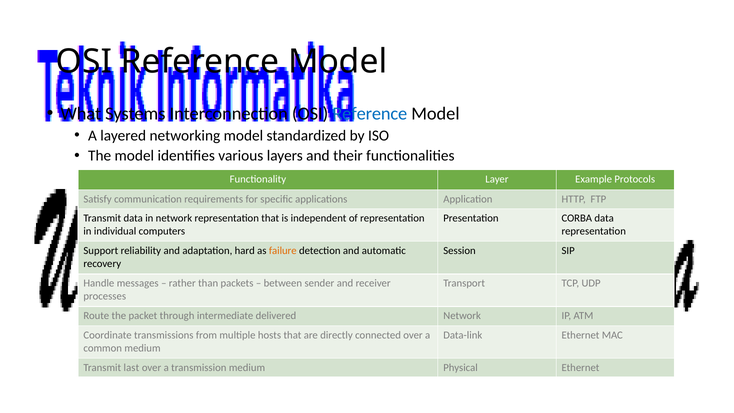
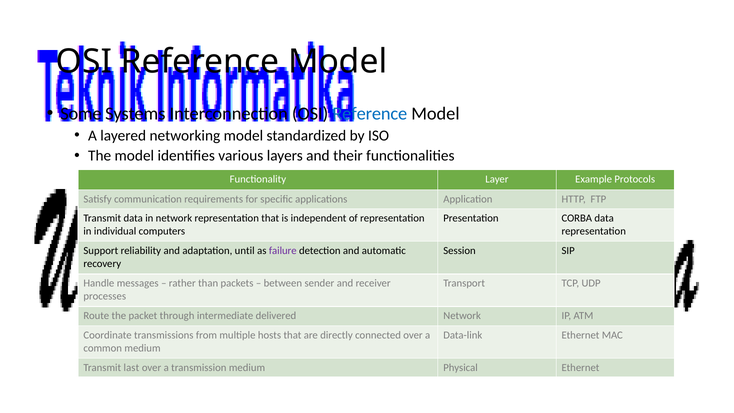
What: What -> Some
hard: hard -> until
failure colour: orange -> purple
